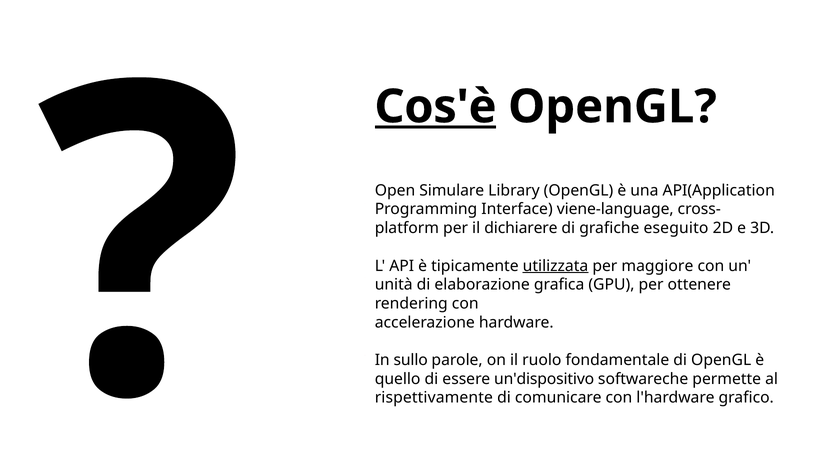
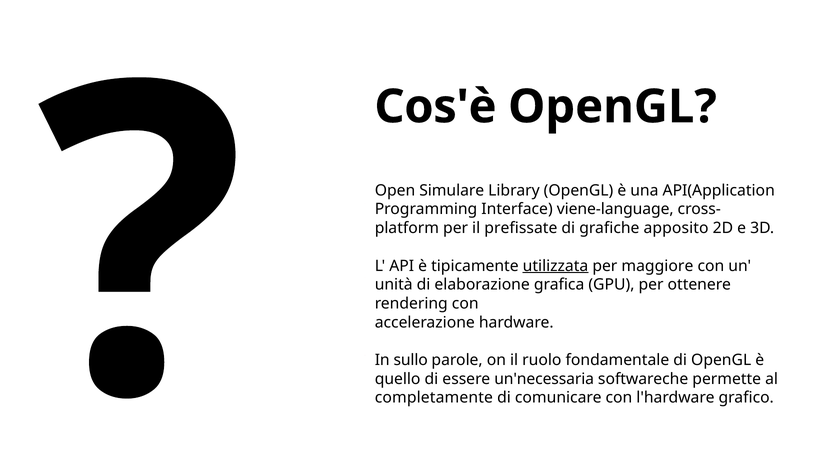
Cos'è underline: present -> none
dichiarere: dichiarere -> prefissate
eseguito: eseguito -> apposito
un'dispositivo: un'dispositivo -> un'necessaria
rispettivamente: rispettivamente -> completamente
